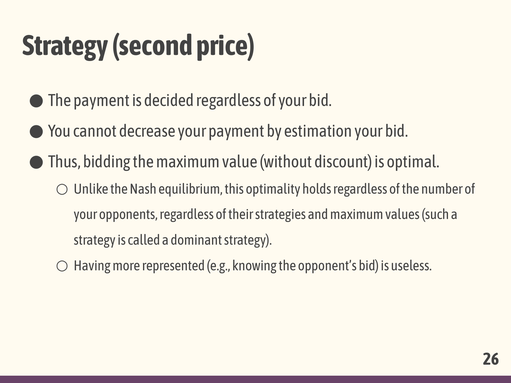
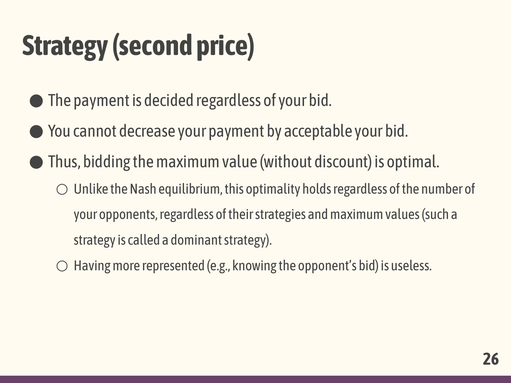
estimation: estimation -> acceptable
